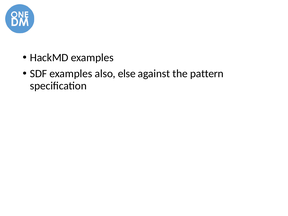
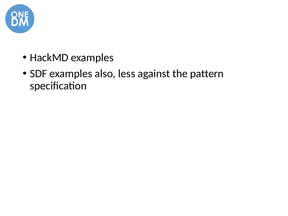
else: else -> less
